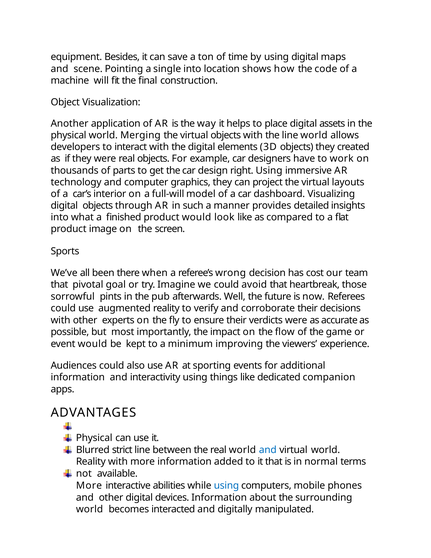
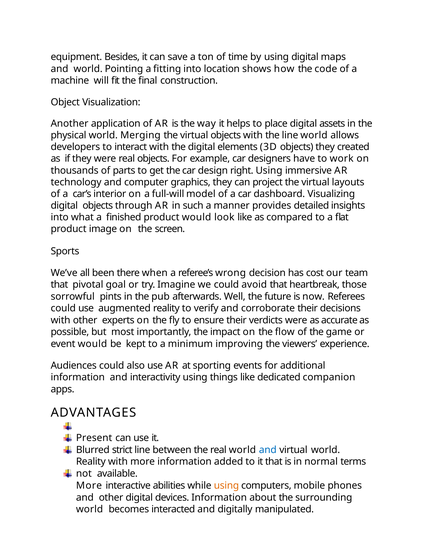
and scene: scene -> world
single: single -> fitting
Physical at (94, 438): Physical -> Present
using at (226, 485) colour: blue -> orange
